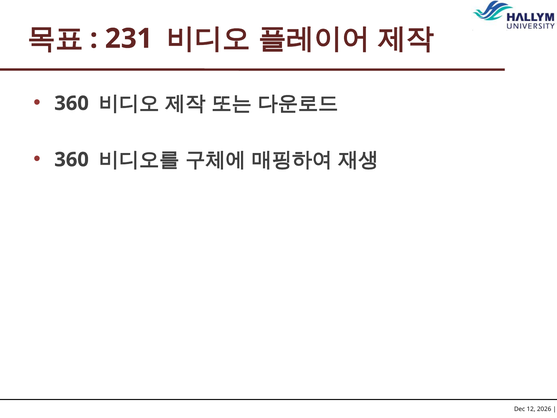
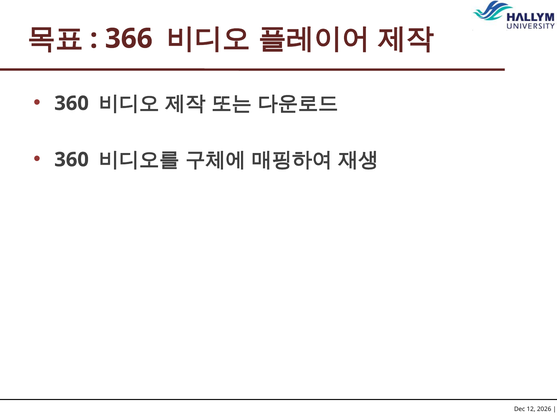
231: 231 -> 366
